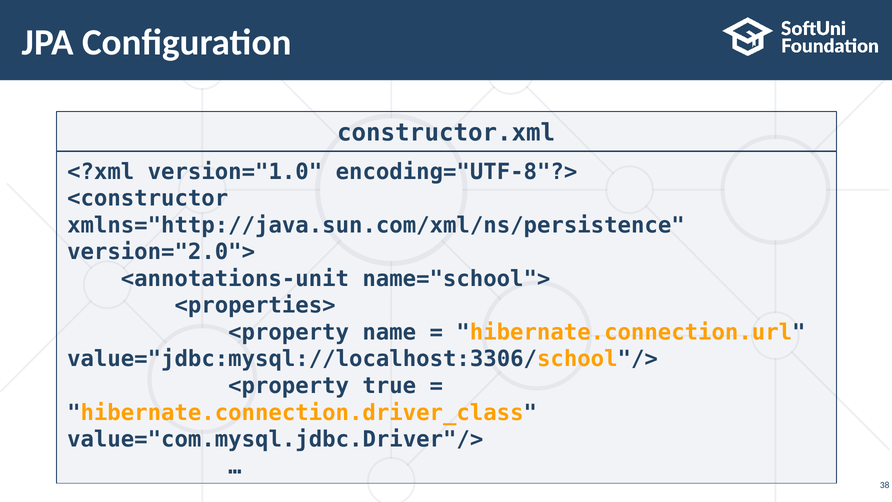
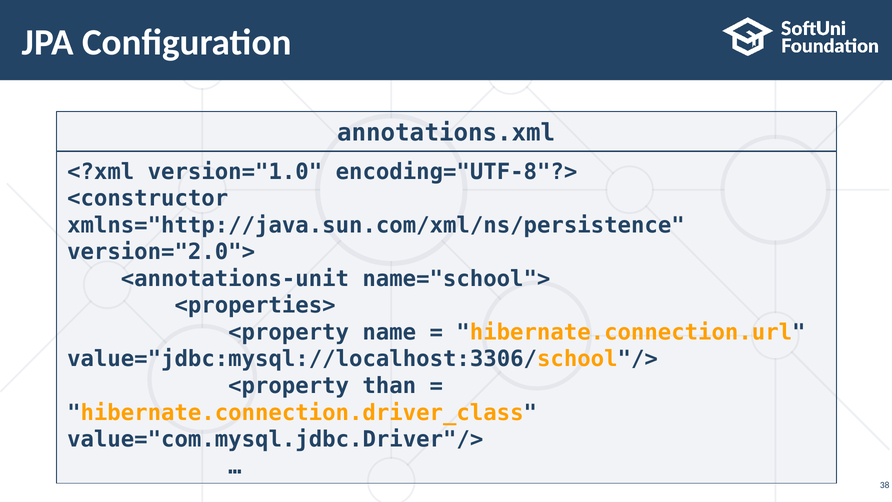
constructor.xml: constructor.xml -> annotations.xml
true: true -> than
